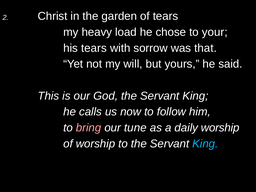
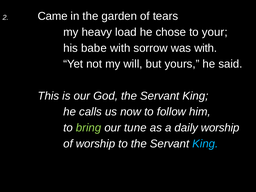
Christ: Christ -> Came
his tears: tears -> babe
was that: that -> with
bring colour: pink -> light green
